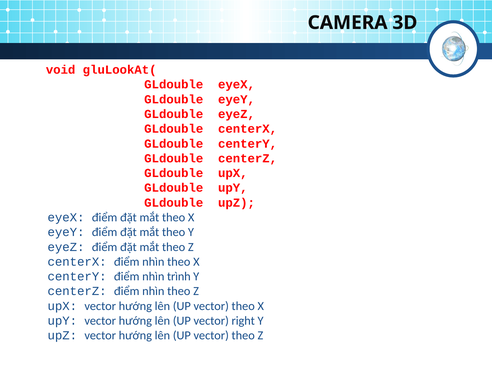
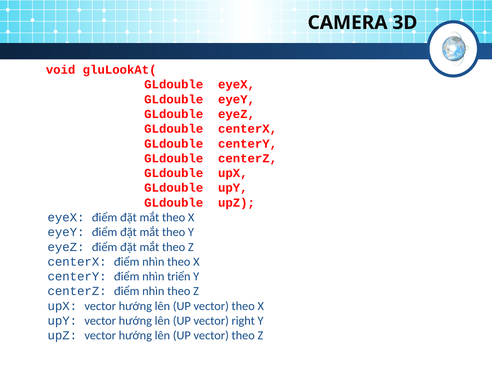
trình: trình -> triển
